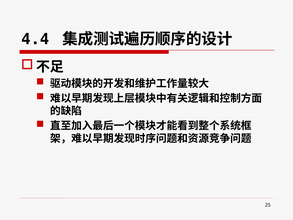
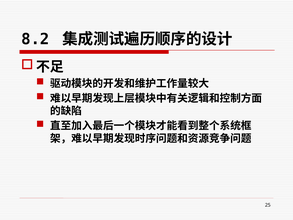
4.4: 4.4 -> 8.2
